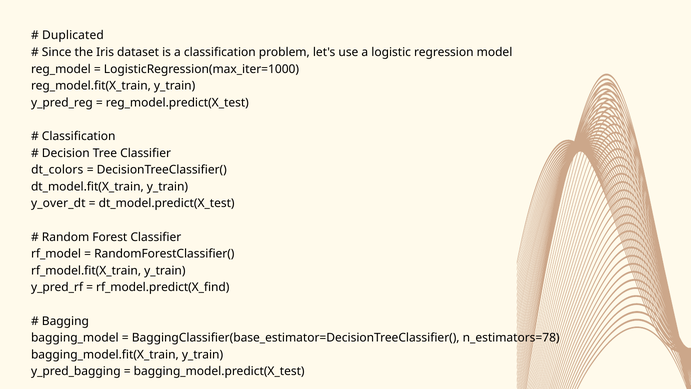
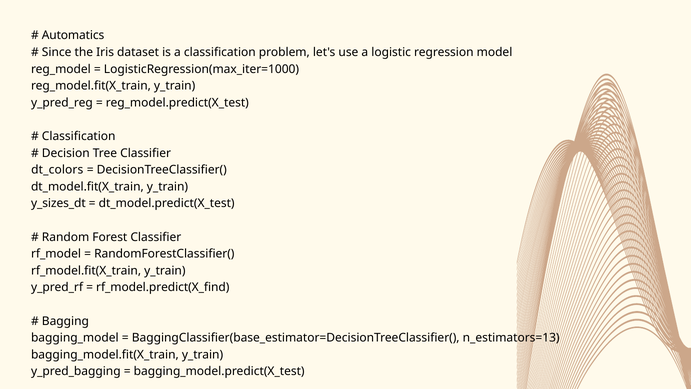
Duplicated: Duplicated -> Automatics
y_over_dt: y_over_dt -> y_sizes_dt
n_estimators=78: n_estimators=78 -> n_estimators=13
